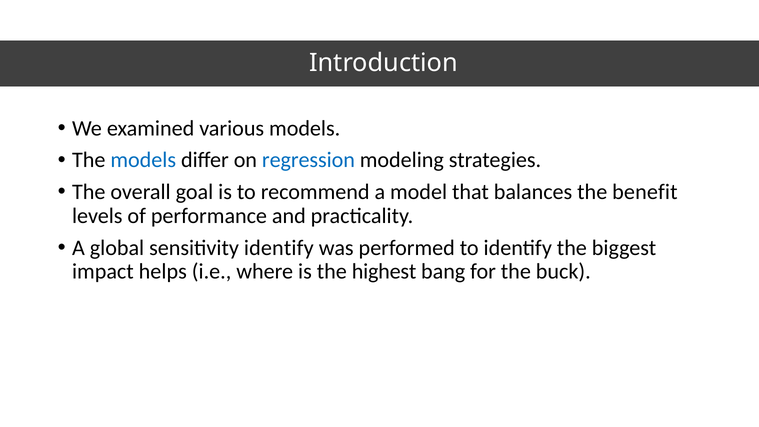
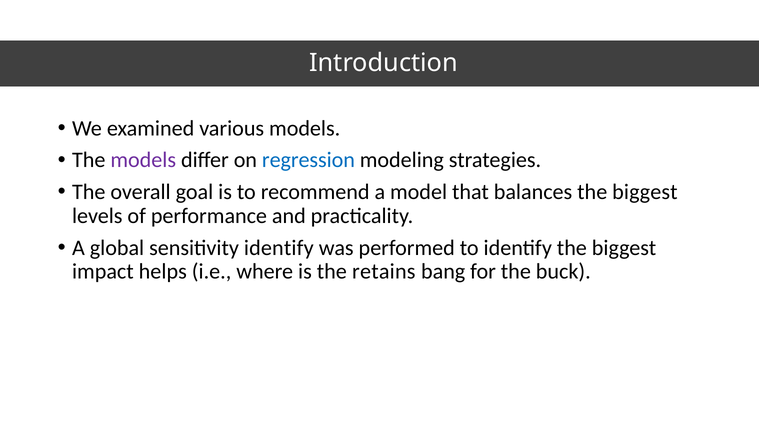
models at (143, 160) colour: blue -> purple
balances the benefit: benefit -> biggest
highest: highest -> retains
